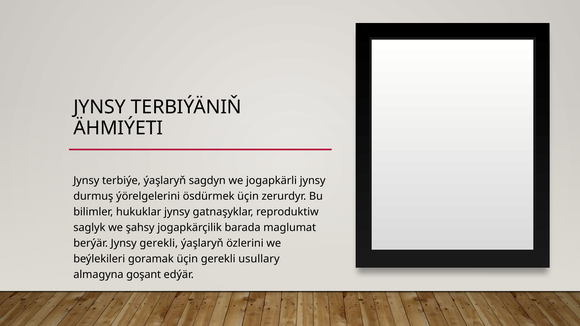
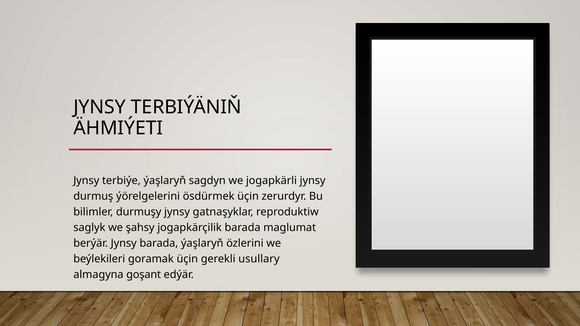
hukuklar: hukuklar -> durmuşy
Jynsy gerekli: gerekli -> barada
